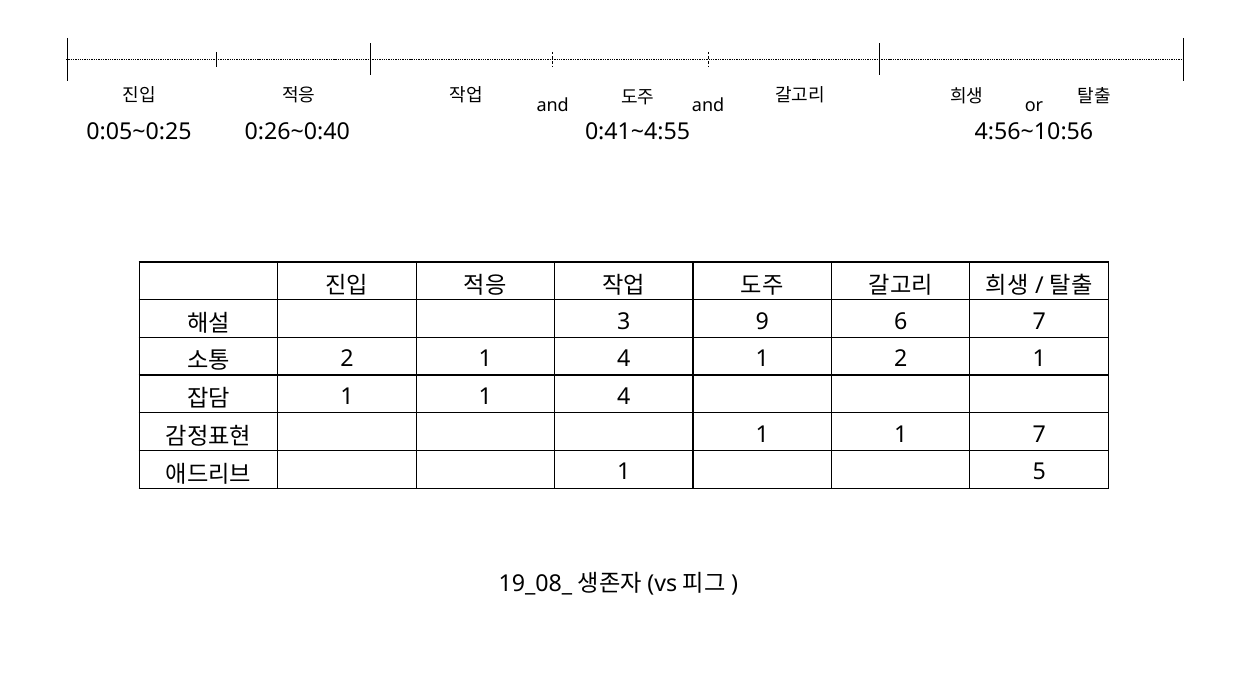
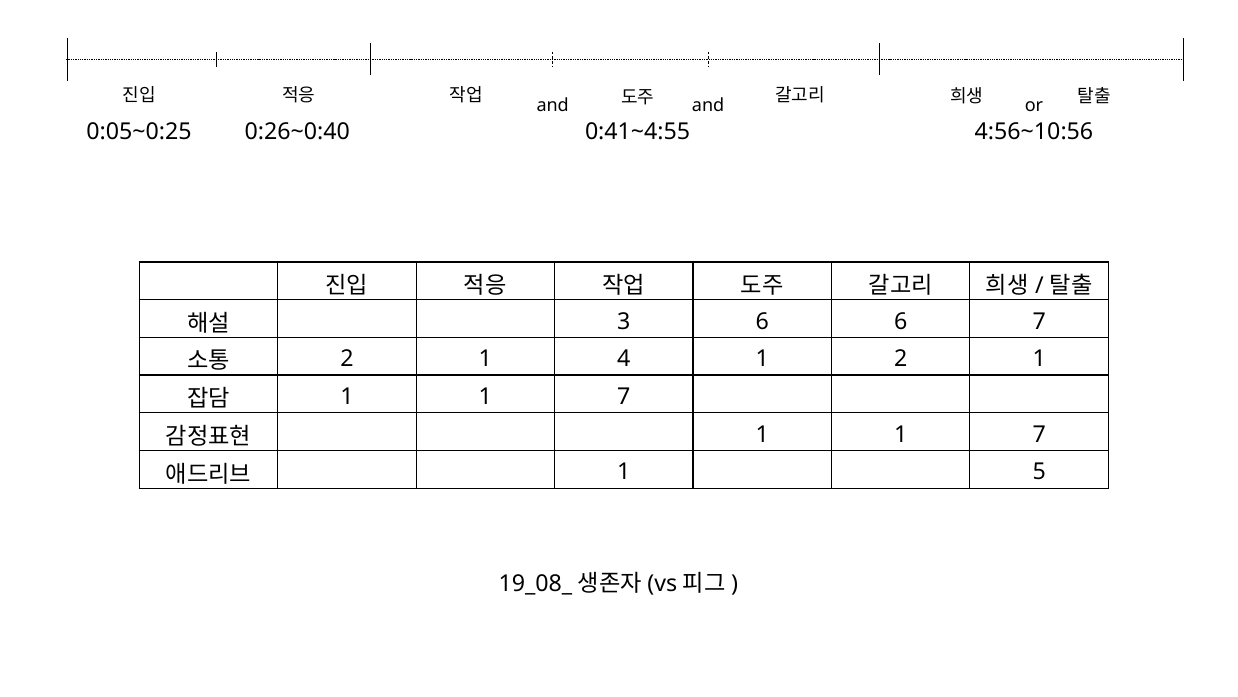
3 9: 9 -> 6
4 at (624, 396): 4 -> 7
